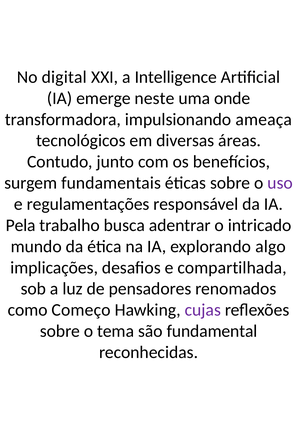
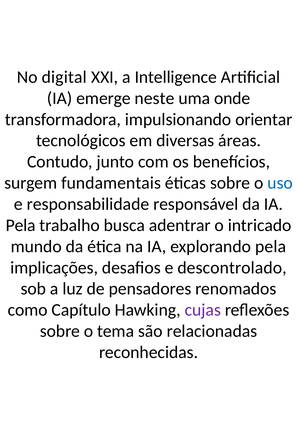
ameaça: ameaça -> orientar
uso colour: purple -> blue
regulamentações: regulamentações -> responsabilidade
explorando algo: algo -> pela
compartilhada: compartilhada -> descontrolado
Começo: Começo -> Capítulo
fundamental: fundamental -> relacionadas
